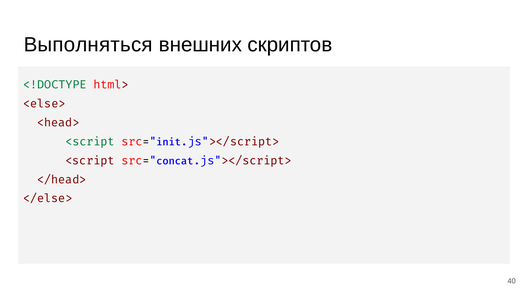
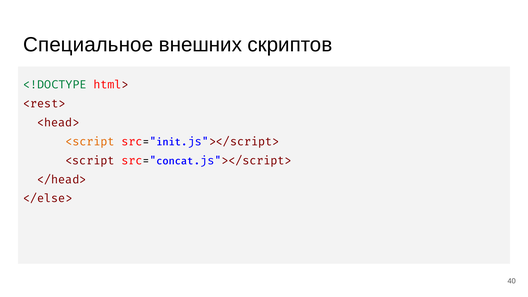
Выполняться: Выполняться -> Специальное
<else>: <else> -> <rest>
<script at (90, 142) colour: green -> orange
